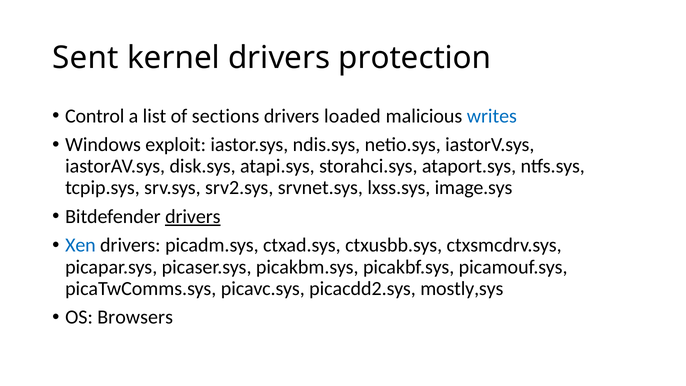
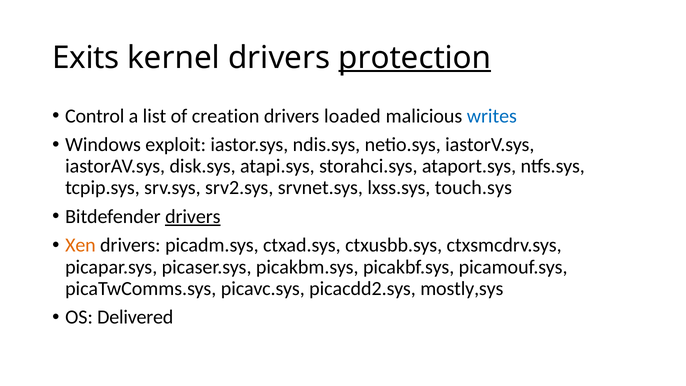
Sent: Sent -> Exits
protection underline: none -> present
sections: sections -> creation
image.sys: image.sys -> touch.sys
Xen colour: blue -> orange
Browsers: Browsers -> Delivered
